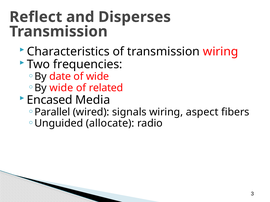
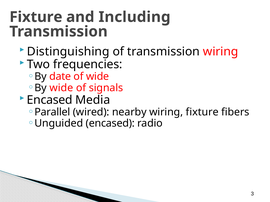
Reflect at (36, 17): Reflect -> Fixture
Disperses: Disperses -> Including
Characteristics: Characteristics -> Distinguishing
related: related -> signals
signals: signals -> nearby
wiring aspect: aspect -> fixture
Unguided allocate: allocate -> encased
